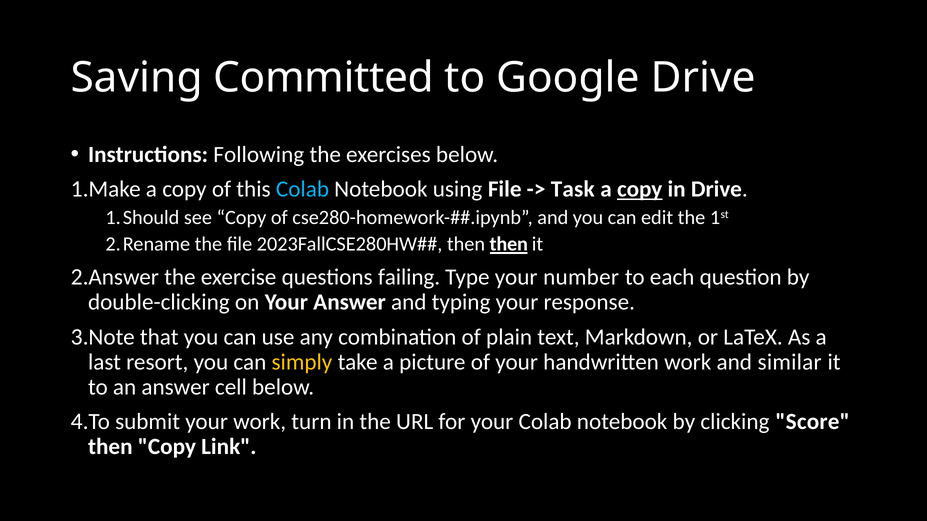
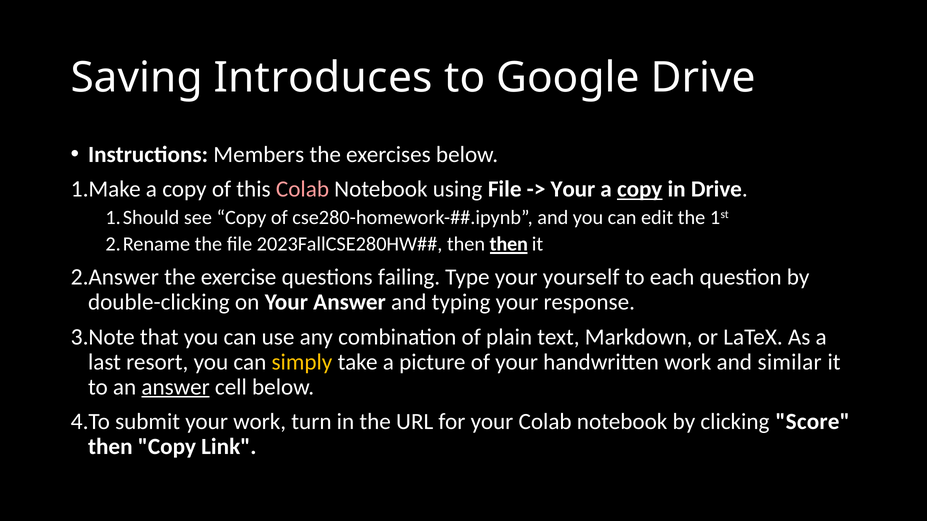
Committed: Committed -> Introduces
Following: Following -> Members
Colab at (302, 189) colour: light blue -> pink
Task at (573, 189): Task -> Your
number: number -> yourself
answer at (176, 387) underline: none -> present
